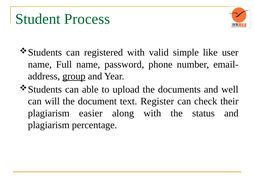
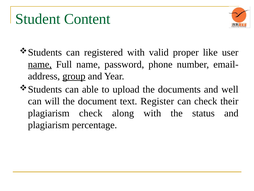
Process: Process -> Content
simple: simple -> proper
name at (40, 64) underline: none -> present
plagiarism easier: easier -> check
